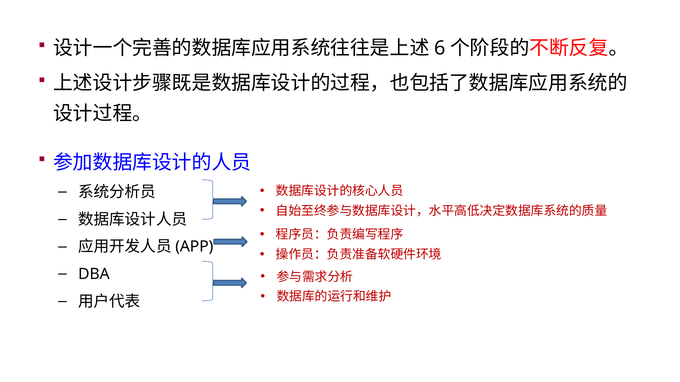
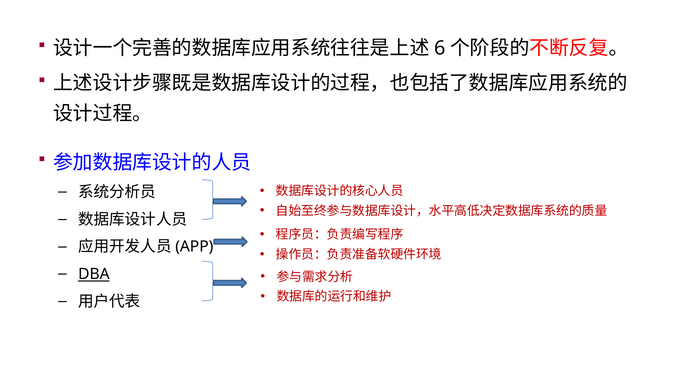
DBA underline: none -> present
